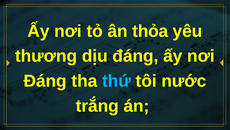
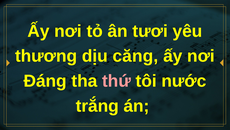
thỏa: thỏa -> tươi
dịu đáng: đáng -> căng
thứ colour: light blue -> pink
